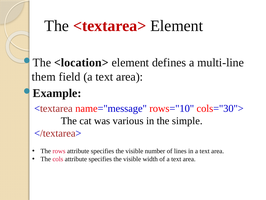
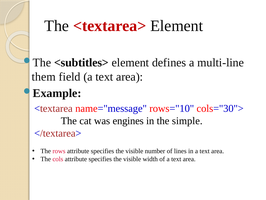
<location>: <location> -> <subtitles>
various: various -> engines
